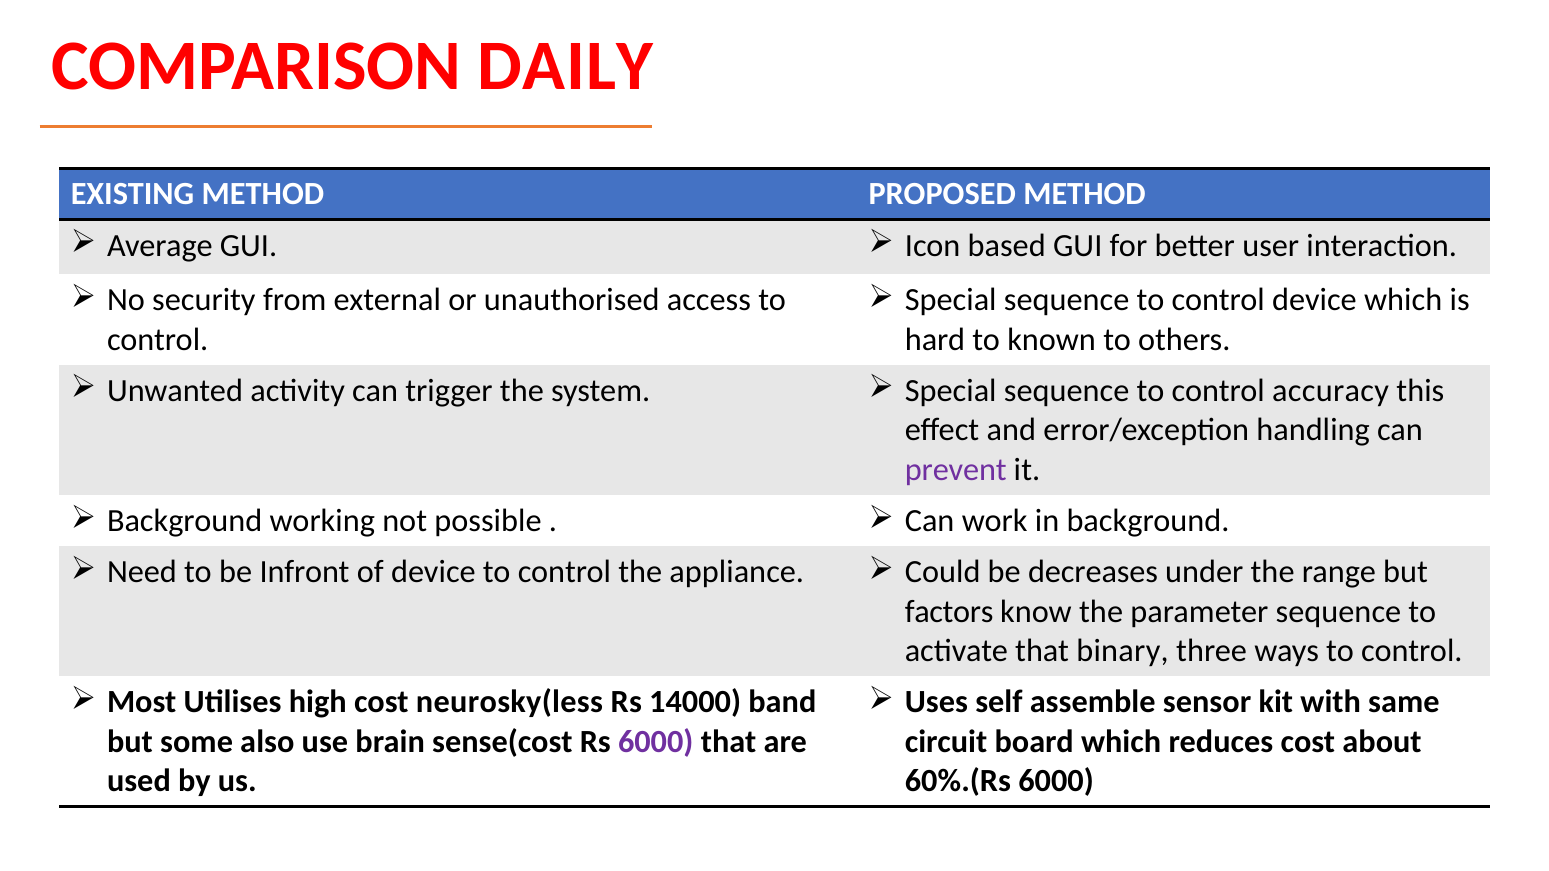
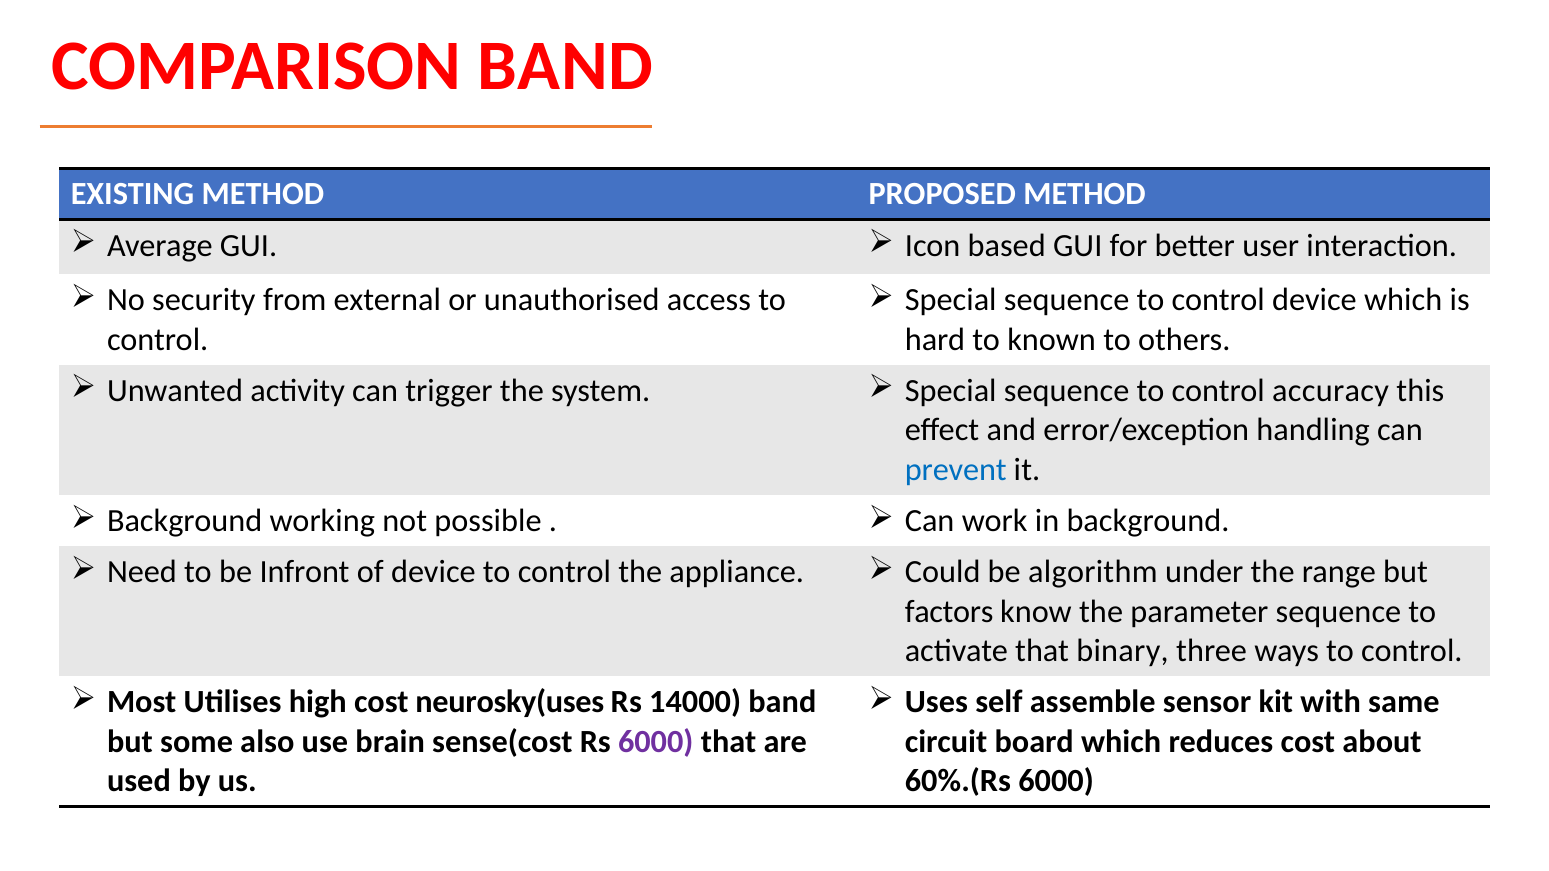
COMPARISON DAILY: DAILY -> BAND
prevent colour: purple -> blue
decreases: decreases -> algorithm
neurosky(less: neurosky(less -> neurosky(uses
